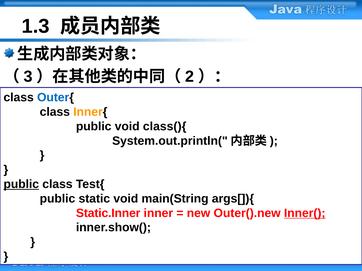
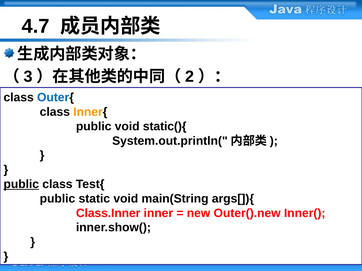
1.3: 1.3 -> 4.7
class(){: class(){ -> static(){
Static.Inner: Static.Inner -> Class.Inner
Inner( underline: present -> none
